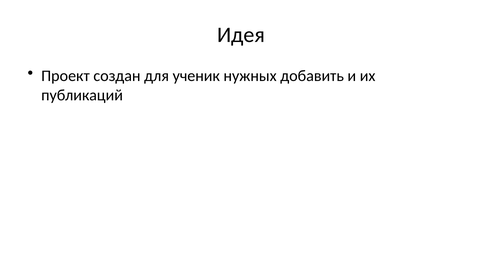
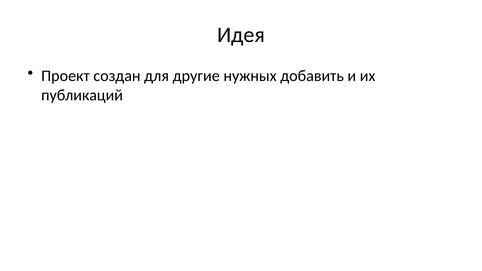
ученик: ученик -> другие
